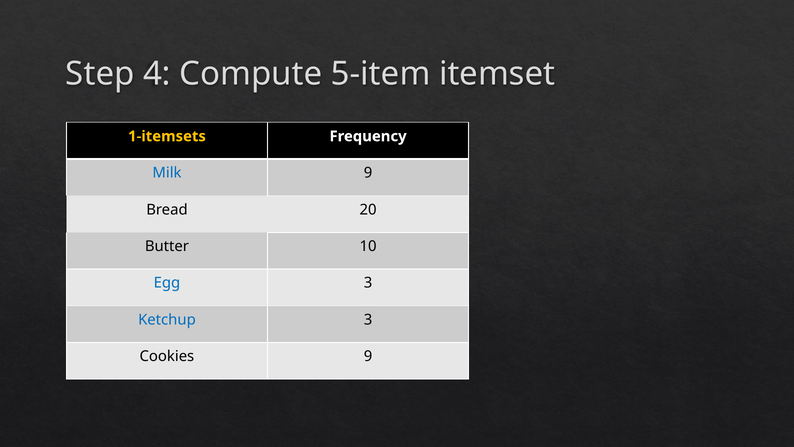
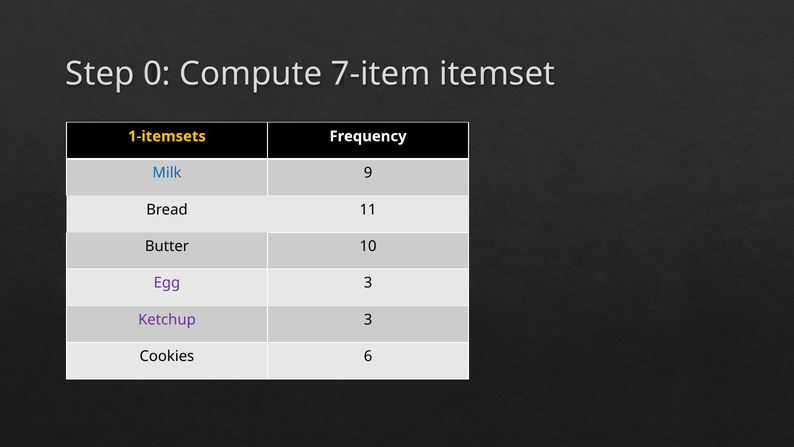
4: 4 -> 0
5-item: 5-item -> 7-item
20: 20 -> 11
Egg colour: blue -> purple
Ketchup colour: blue -> purple
Cookies 9: 9 -> 6
